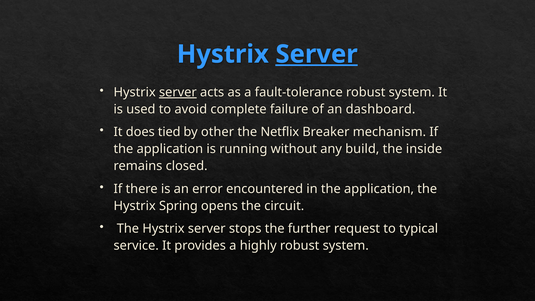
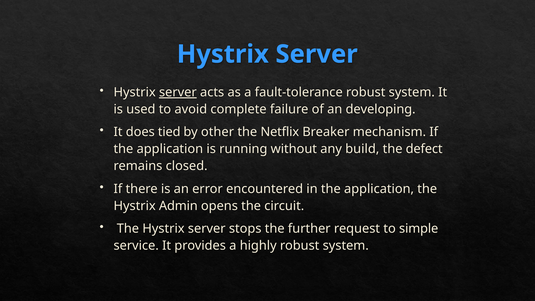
Server at (317, 54) underline: present -> none
dashboard: dashboard -> developing
inside: inside -> defect
Spring: Spring -> Admin
typical: typical -> simple
